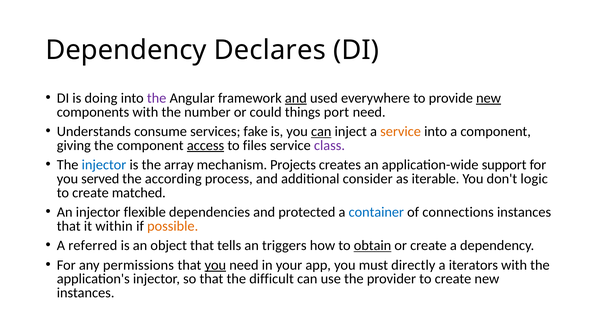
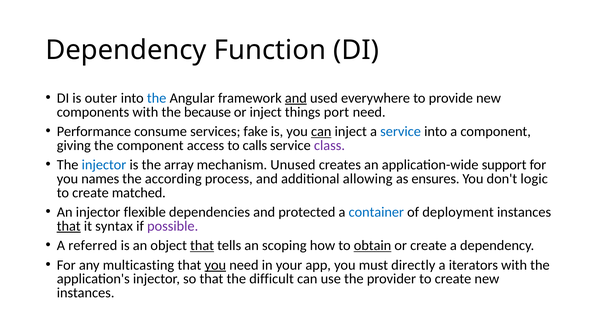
Declares: Declares -> Function
doing: doing -> outer
the at (157, 98) colour: purple -> blue
new at (489, 98) underline: present -> none
number: number -> because
or could: could -> inject
Understands: Understands -> Performance
service at (401, 132) colour: orange -> blue
access underline: present -> none
files: files -> calls
Projects: Projects -> Unused
served: served -> names
consider: consider -> allowing
iterable: iterable -> ensures
connections: connections -> deployment
that at (69, 226) underline: none -> present
within: within -> syntax
possible colour: orange -> purple
that at (202, 246) underline: none -> present
triggers: triggers -> scoping
permissions: permissions -> multicasting
